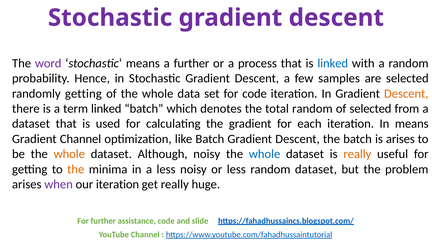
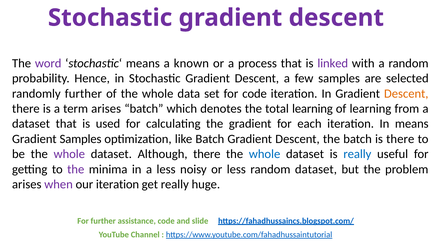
a further: further -> known
linked at (333, 63) colour: blue -> purple
randomly getting: getting -> further
term linked: linked -> arises
total random: random -> learning
of selected: selected -> learning
Gradient Channel: Channel -> Samples
is arises: arises -> there
whole at (69, 154) colour: orange -> purple
Although noisy: noisy -> there
really at (357, 154) colour: orange -> blue
the at (76, 169) colour: orange -> purple
